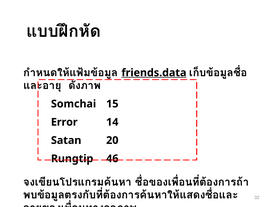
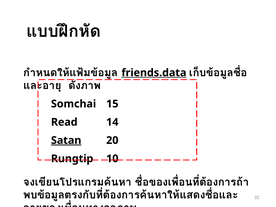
Error: Error -> Read
Satan underline: none -> present
46: 46 -> 10
